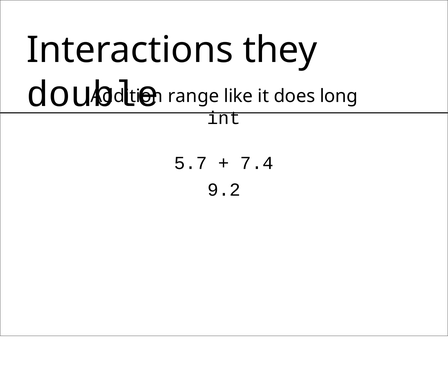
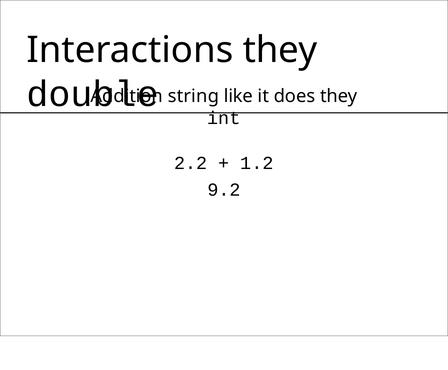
range: range -> string
does long: long -> they
5.7: 5.7 -> 2.2
7.4: 7.4 -> 1.2
